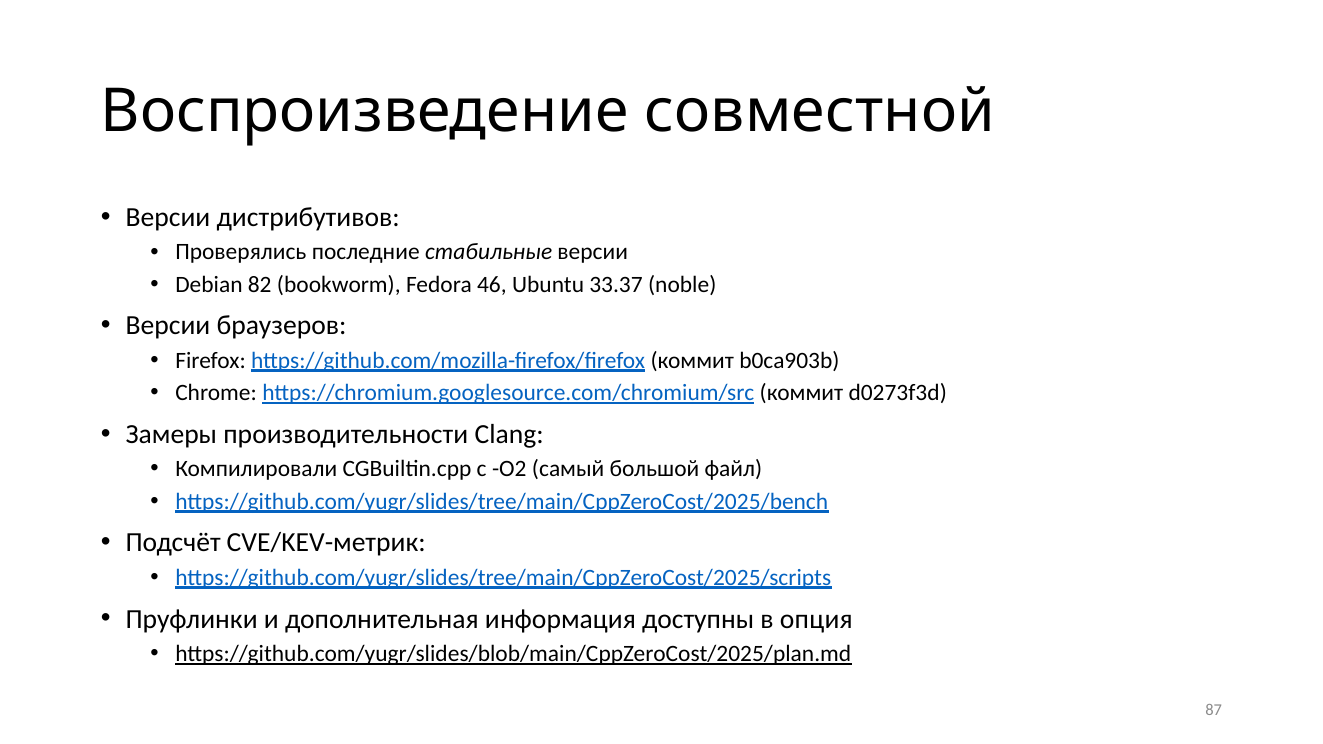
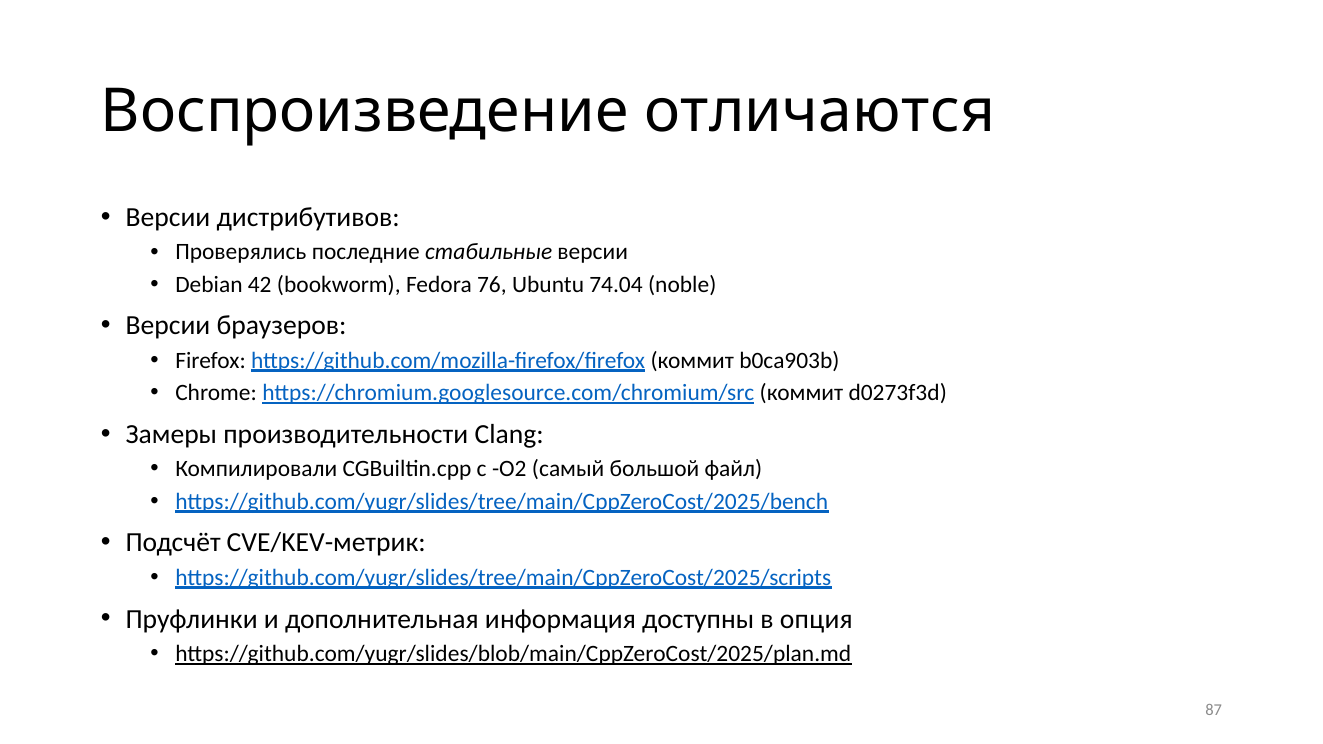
совместной: совместной -> отличаются
82: 82 -> 42
46: 46 -> 76
33.37: 33.37 -> 74.04
